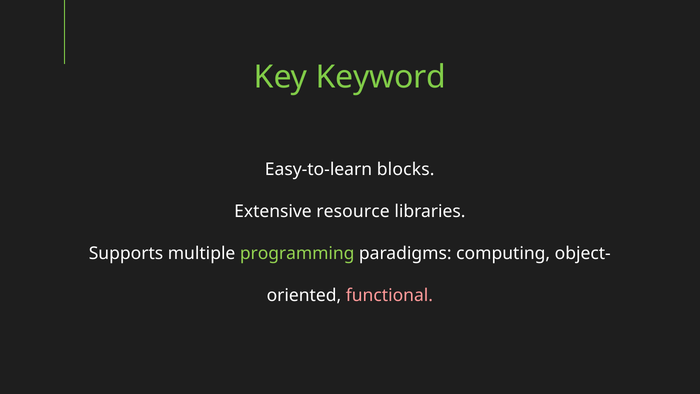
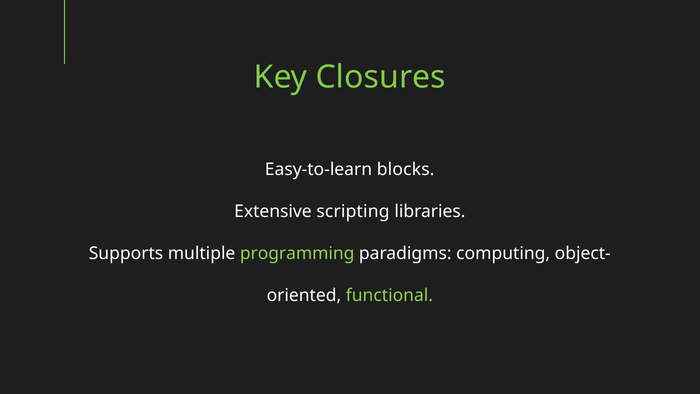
Keyword: Keyword -> Closures
resource: resource -> scripting
functional colour: pink -> light green
